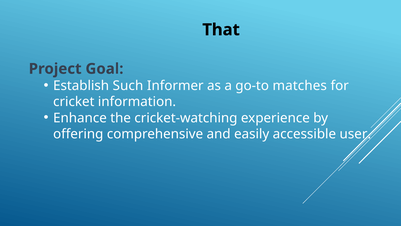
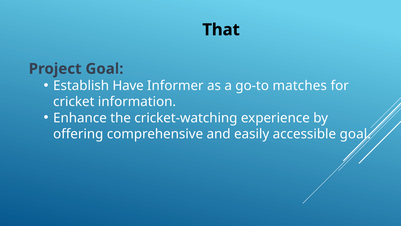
Such: Such -> Have
accessible user: user -> goal
